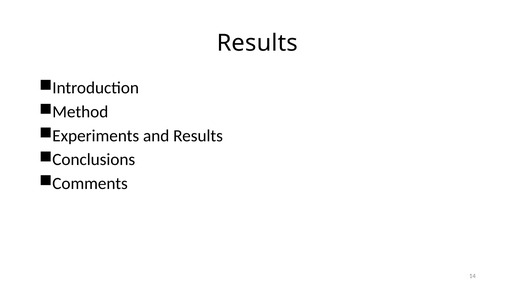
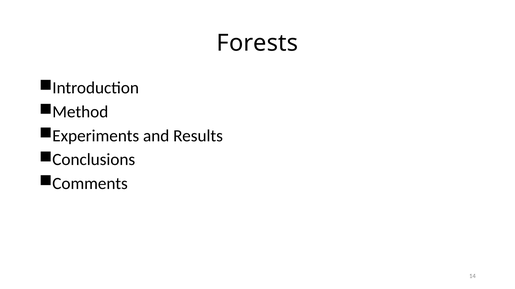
Results at (257, 43): Results -> Forests
